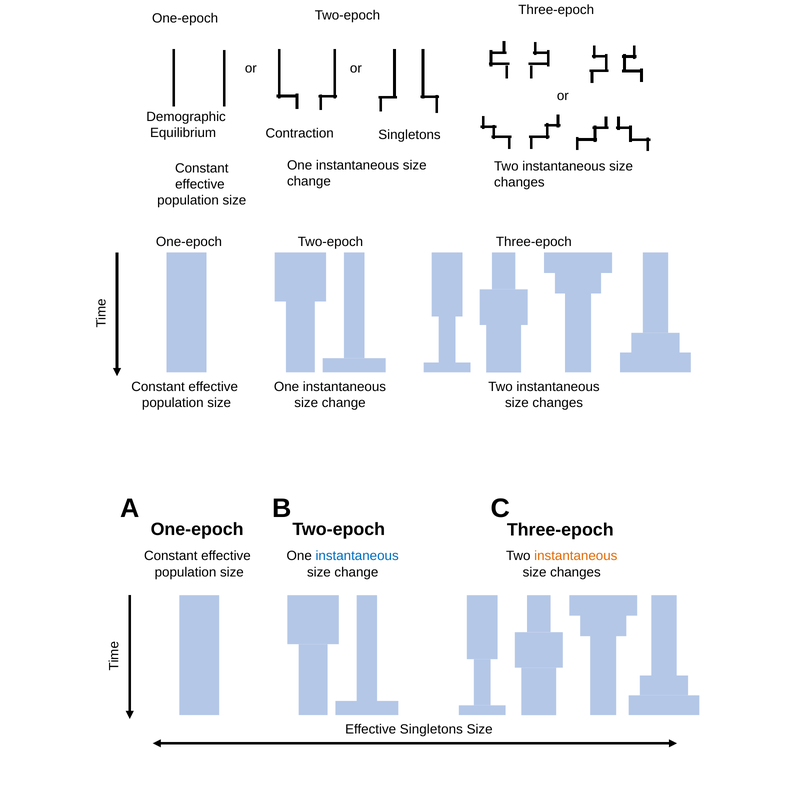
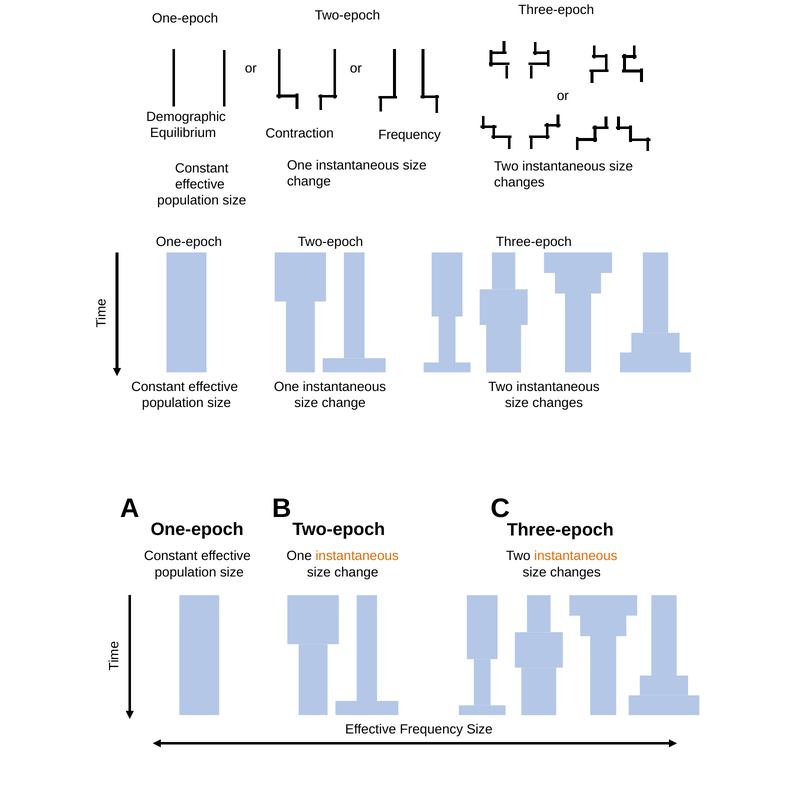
Contraction Singletons: Singletons -> Frequency
instantaneous at (357, 556) colour: blue -> orange
Effective Singletons: Singletons -> Frequency
